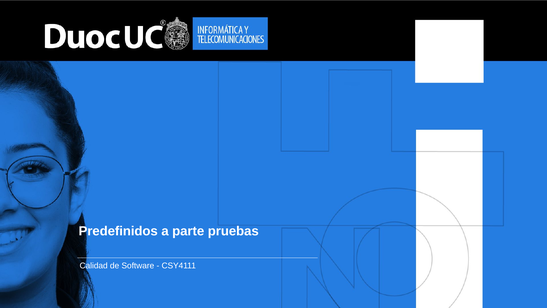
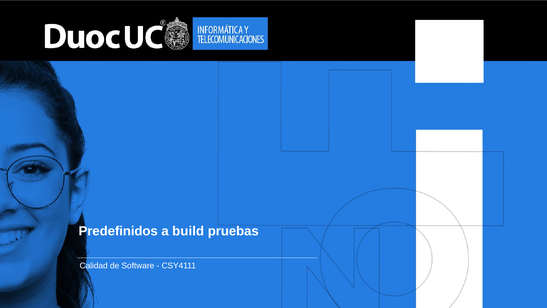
parte: parte -> build
